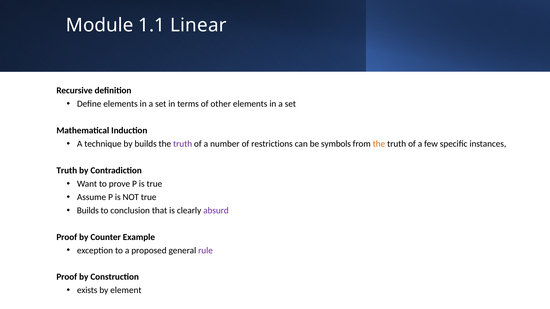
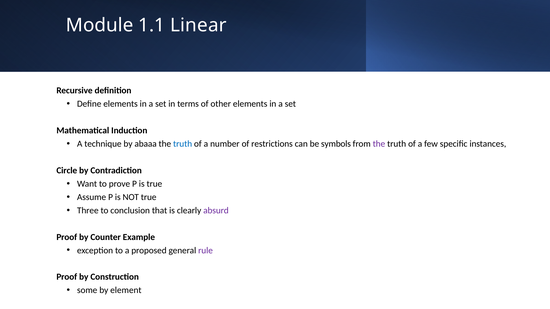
by builds: builds -> abaaa
truth at (183, 144) colour: purple -> blue
the at (379, 144) colour: orange -> purple
Truth at (67, 171): Truth -> Circle
Builds at (88, 211): Builds -> Three
exists: exists -> some
